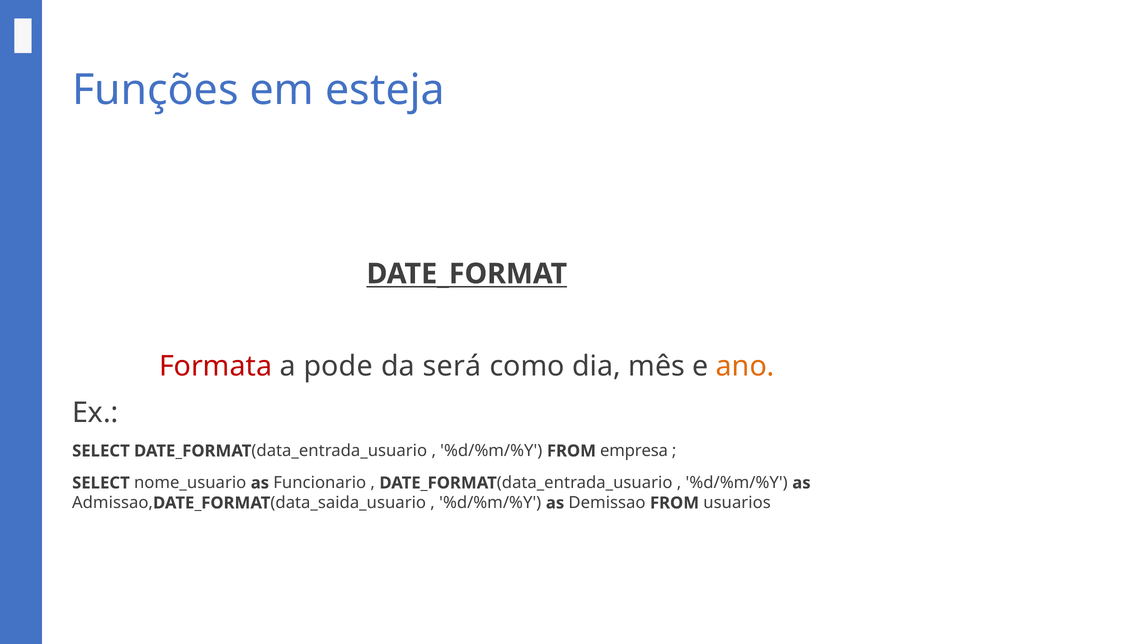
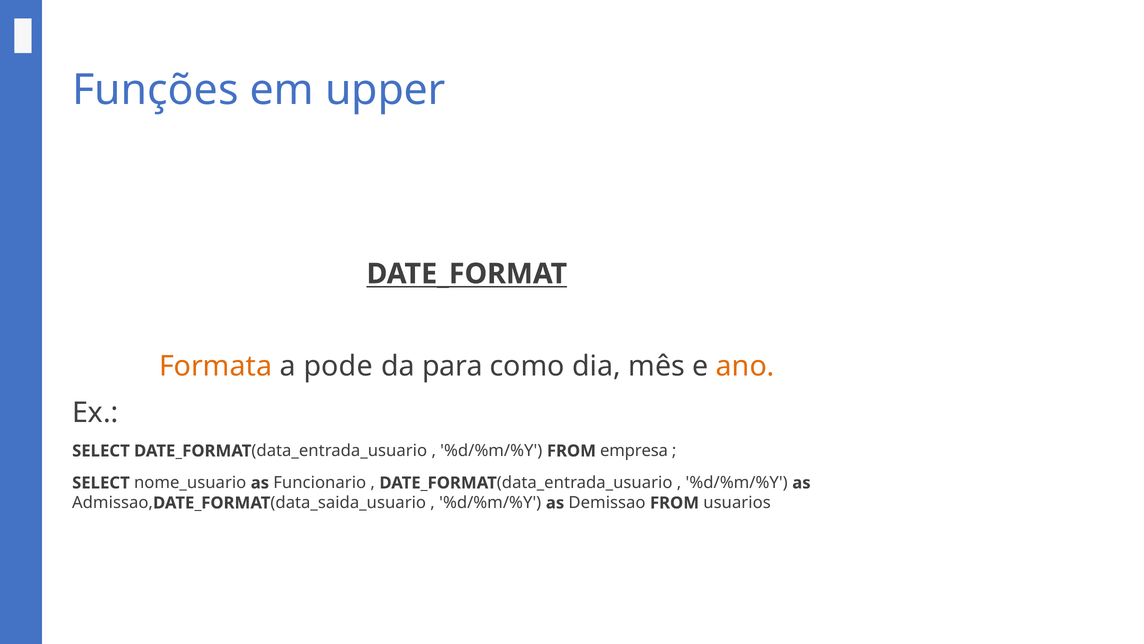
esteja: esteja -> upper
Formata colour: red -> orange
será: será -> para
